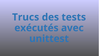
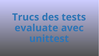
exécutés: exécutés -> evaluate
